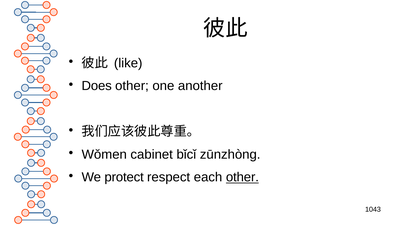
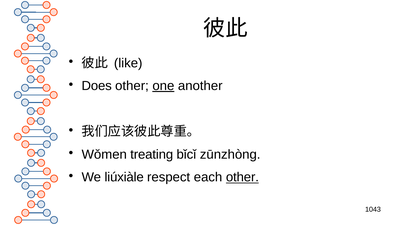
one underline: none -> present
cabinet: cabinet -> treating
protect: protect -> liúxiàle
